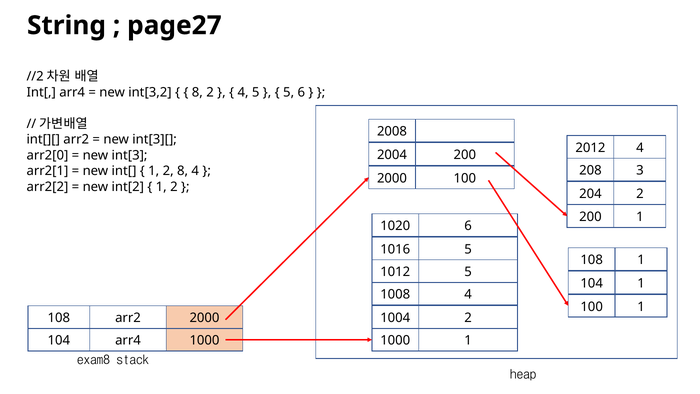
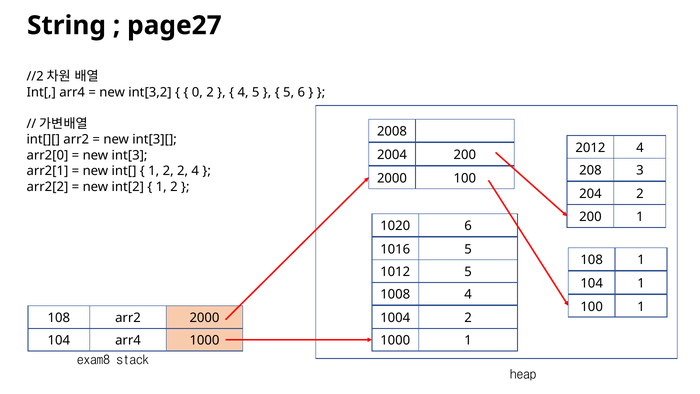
8 at (197, 92): 8 -> 0
2 8: 8 -> 2
